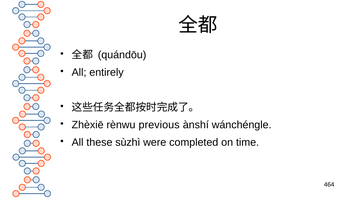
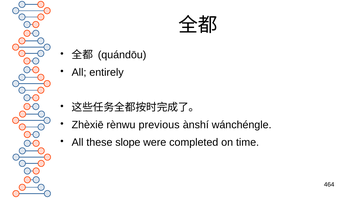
sùzhì: sùzhì -> slope
